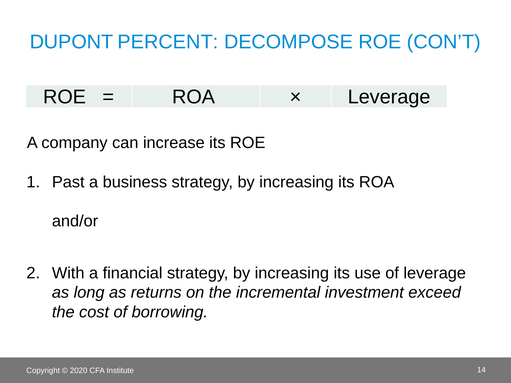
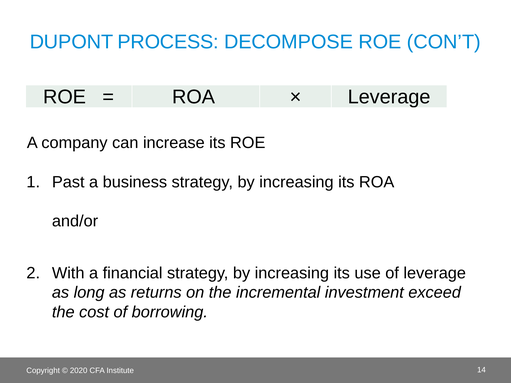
PERCENT: PERCENT -> PROCESS
